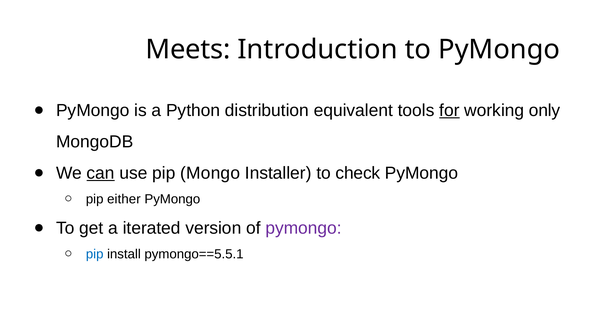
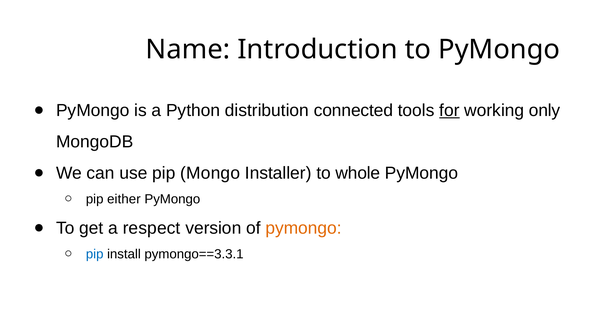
Meets: Meets -> Name
equivalent: equivalent -> connected
can underline: present -> none
check: check -> whole
iterated: iterated -> respect
pymongo at (304, 228) colour: purple -> orange
pymongo==5.5.1: pymongo==5.5.1 -> pymongo==3.3.1
